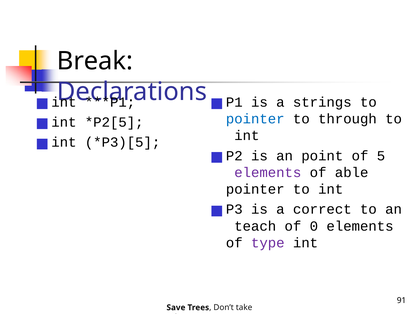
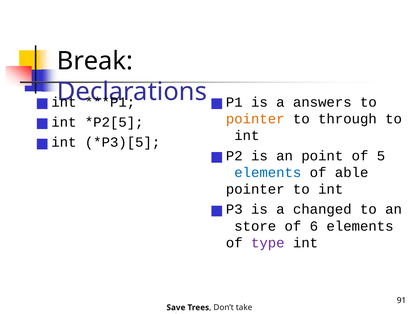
strings: strings -> answers
pointer at (255, 119) colour: blue -> orange
elements at (268, 173) colour: purple -> blue
correct: correct -> changed
teach: teach -> store
0: 0 -> 6
